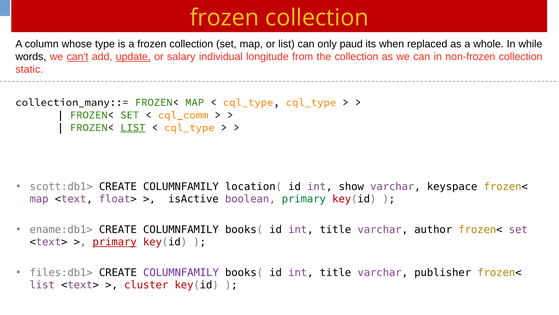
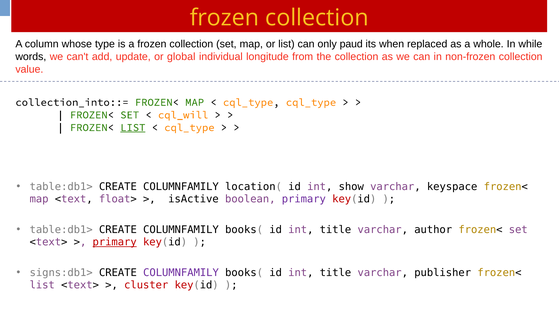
can't underline: present -> none
update underline: present -> none
salary: salary -> global
static: static -> value
collection_many::=: collection_many::= -> collection_into::=
cql_comm: cql_comm -> cql_will
scott:db1> at (61, 186): scott:db1> -> table:db1>
primary at (304, 199) colour: green -> purple
ename:db1> at (61, 229): ename:db1> -> table:db1>
files:db1>: files:db1> -> signs:db1>
